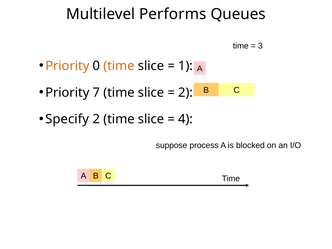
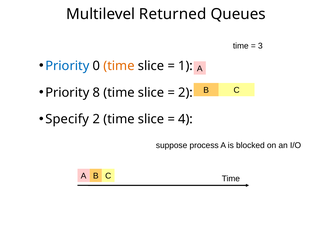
Performs: Performs -> Returned
Priority at (67, 66) colour: orange -> blue
7: 7 -> 8
